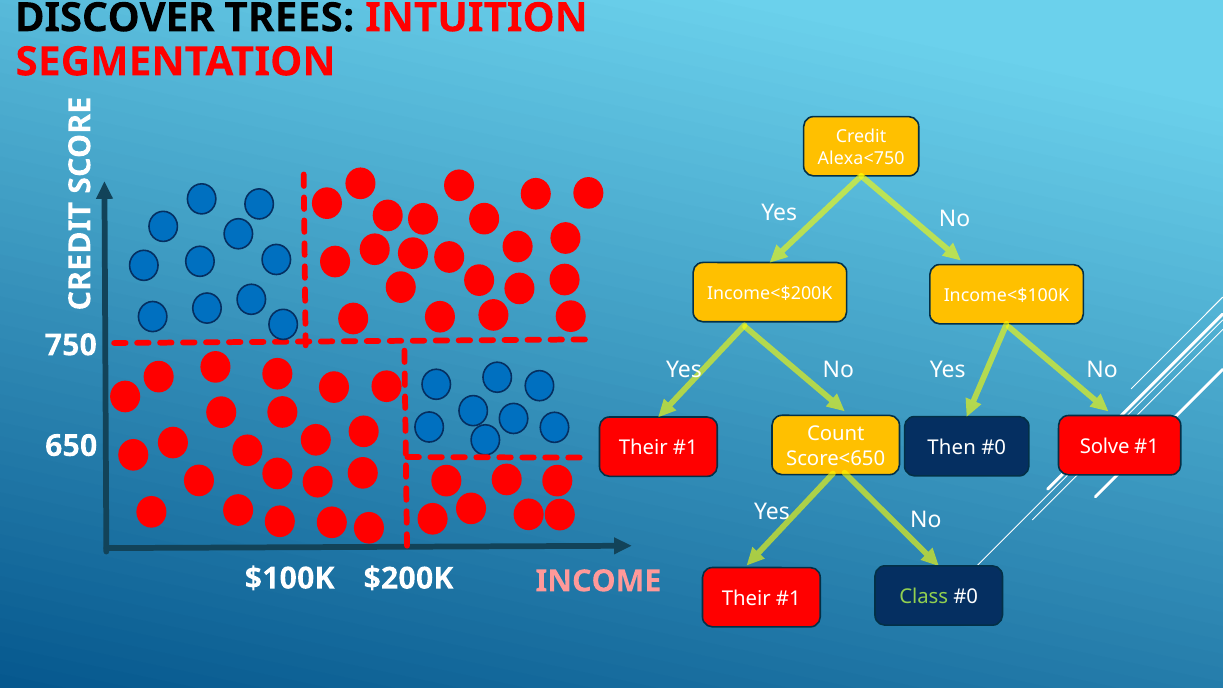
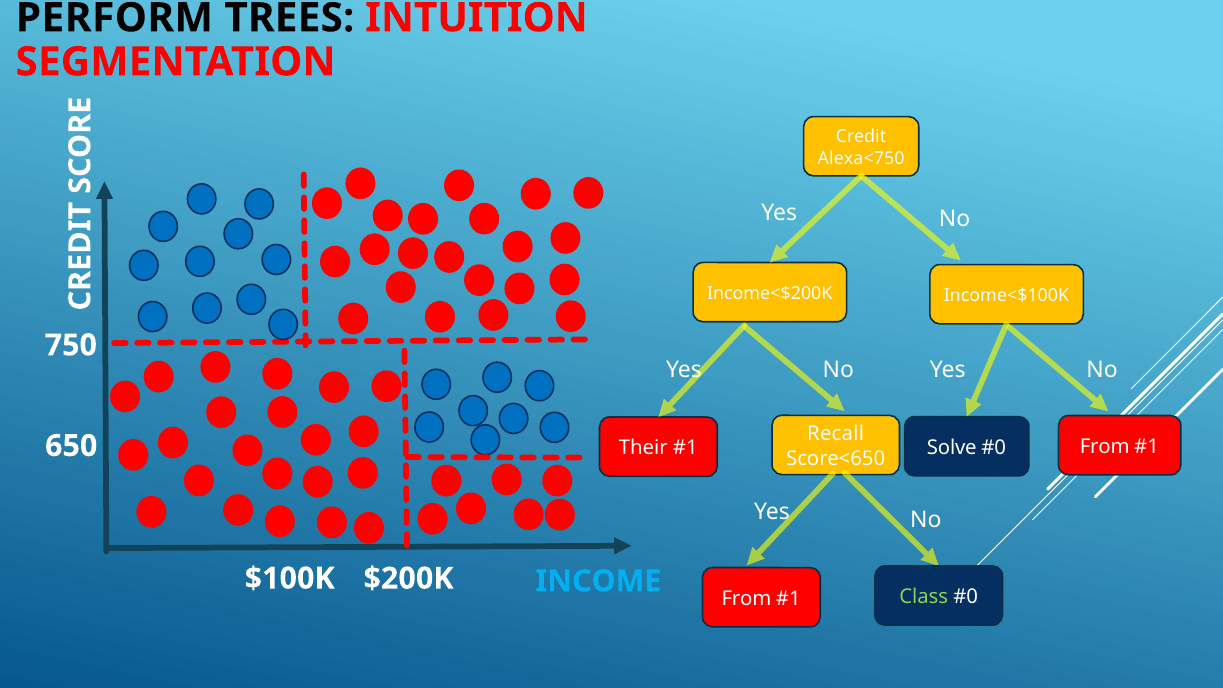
DISCOVER: DISCOVER -> PERFORM
Count: Count -> Recall
Solve at (1105, 447): Solve -> From
Then: Then -> Solve
INCOME colour: pink -> light blue
Their at (746, 599): Their -> From
